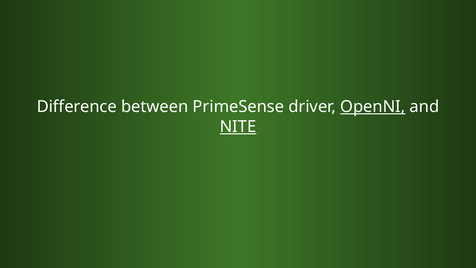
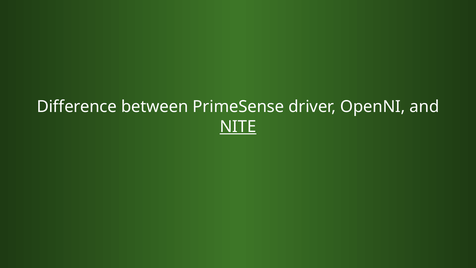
OpenNI underline: present -> none
